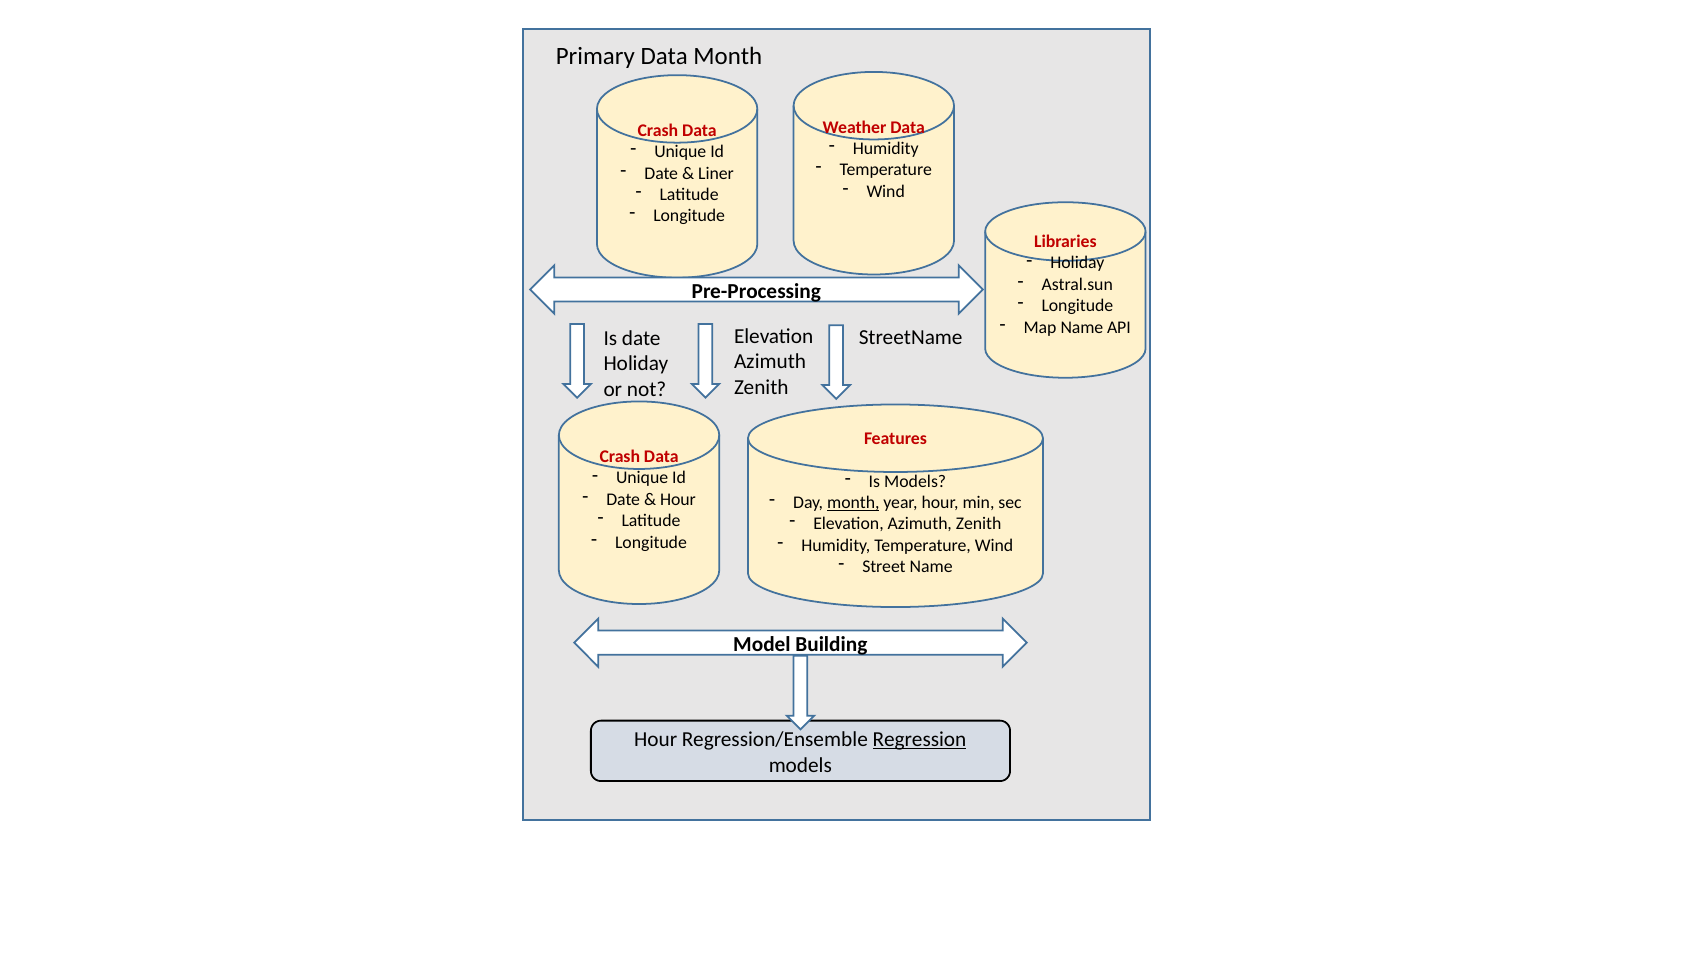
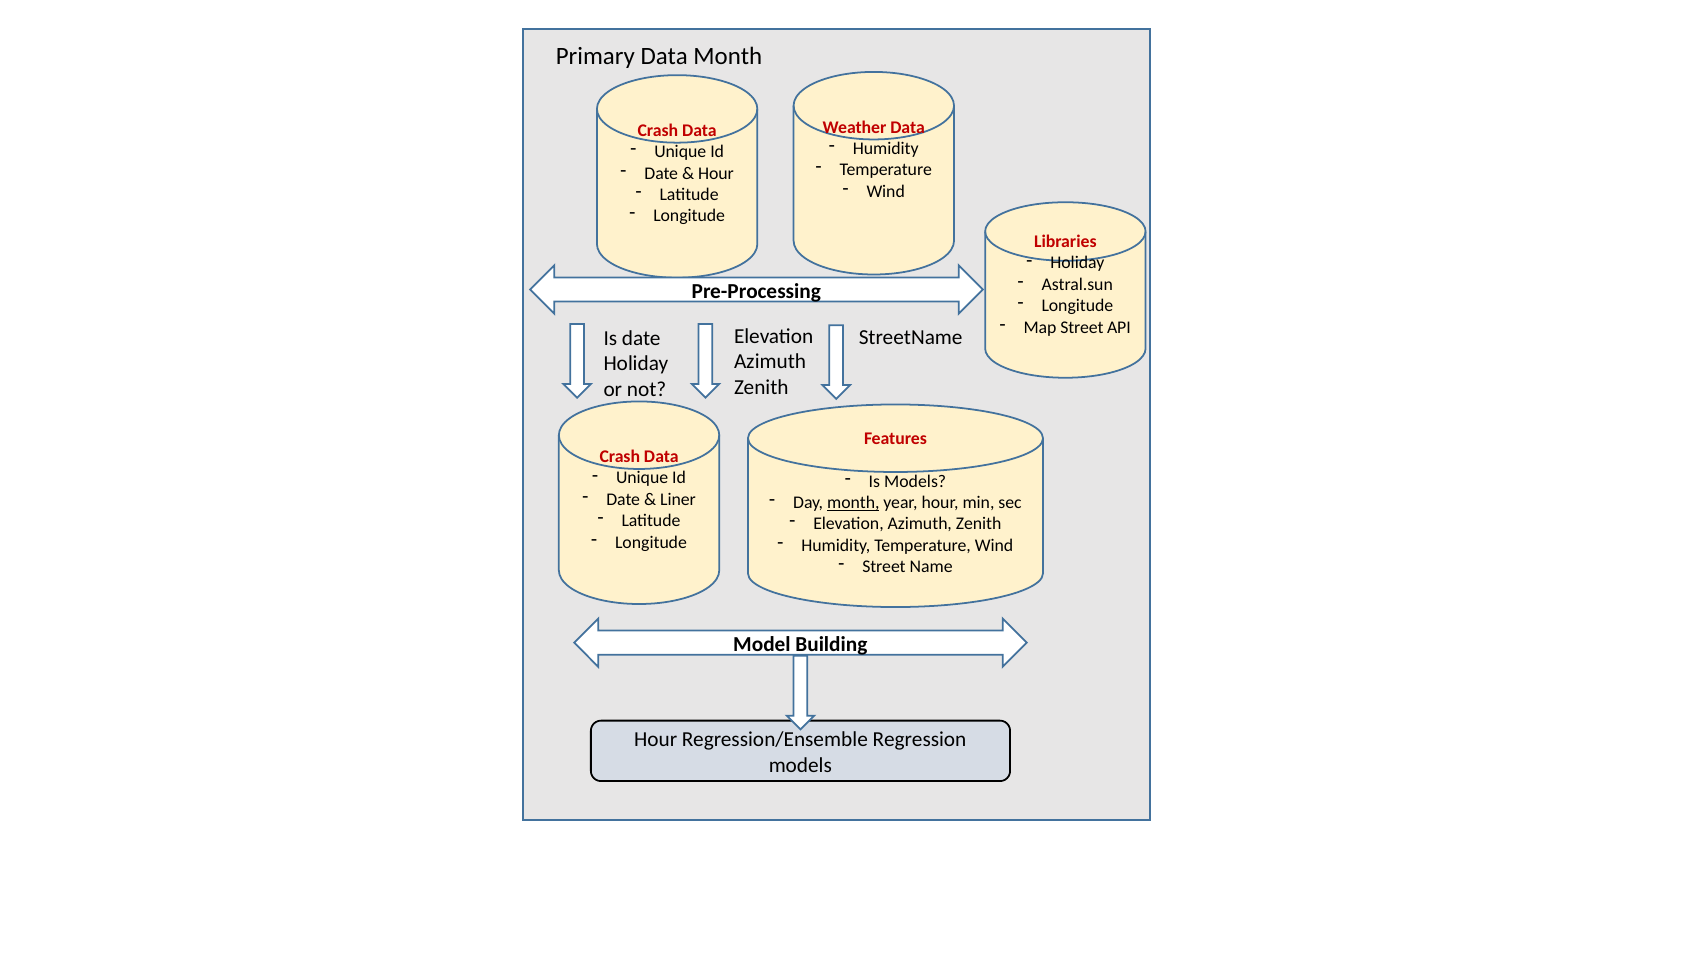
Liner at (716, 173): Liner -> Hour
Map Name: Name -> Street
Hour at (678, 499): Hour -> Liner
Regression underline: present -> none
